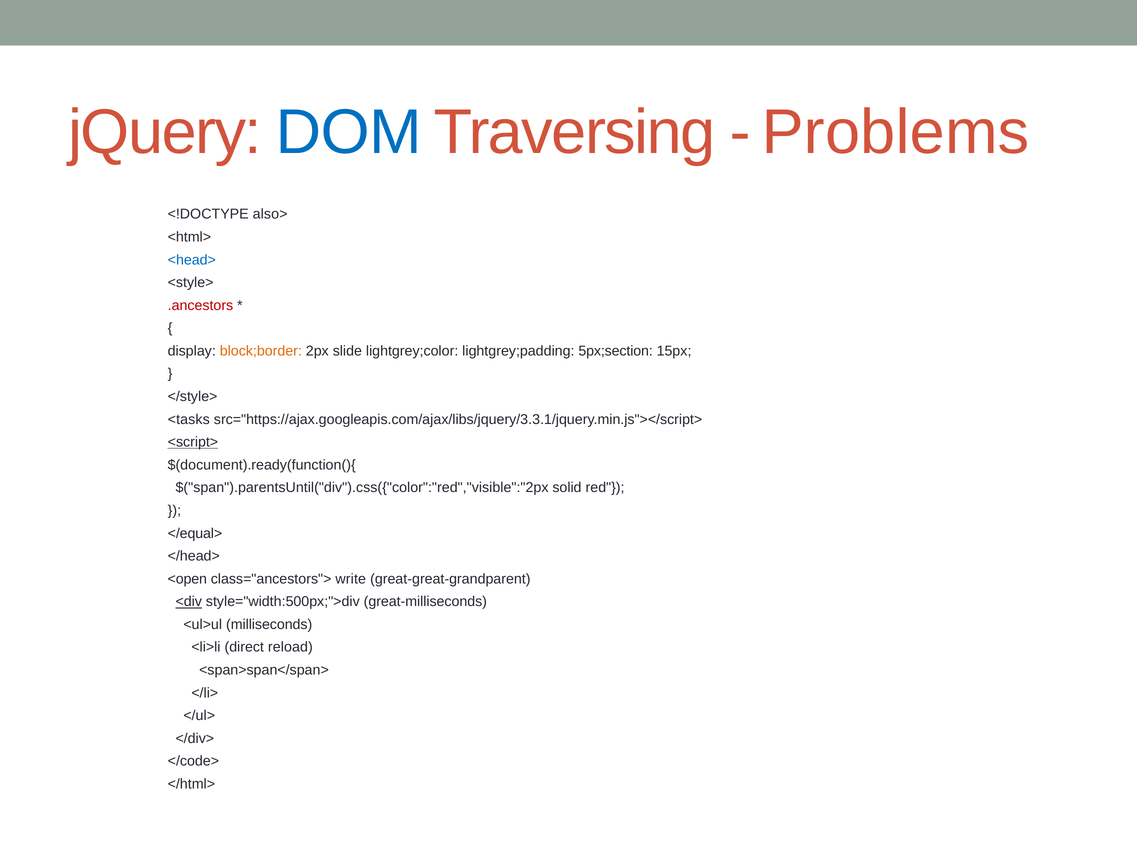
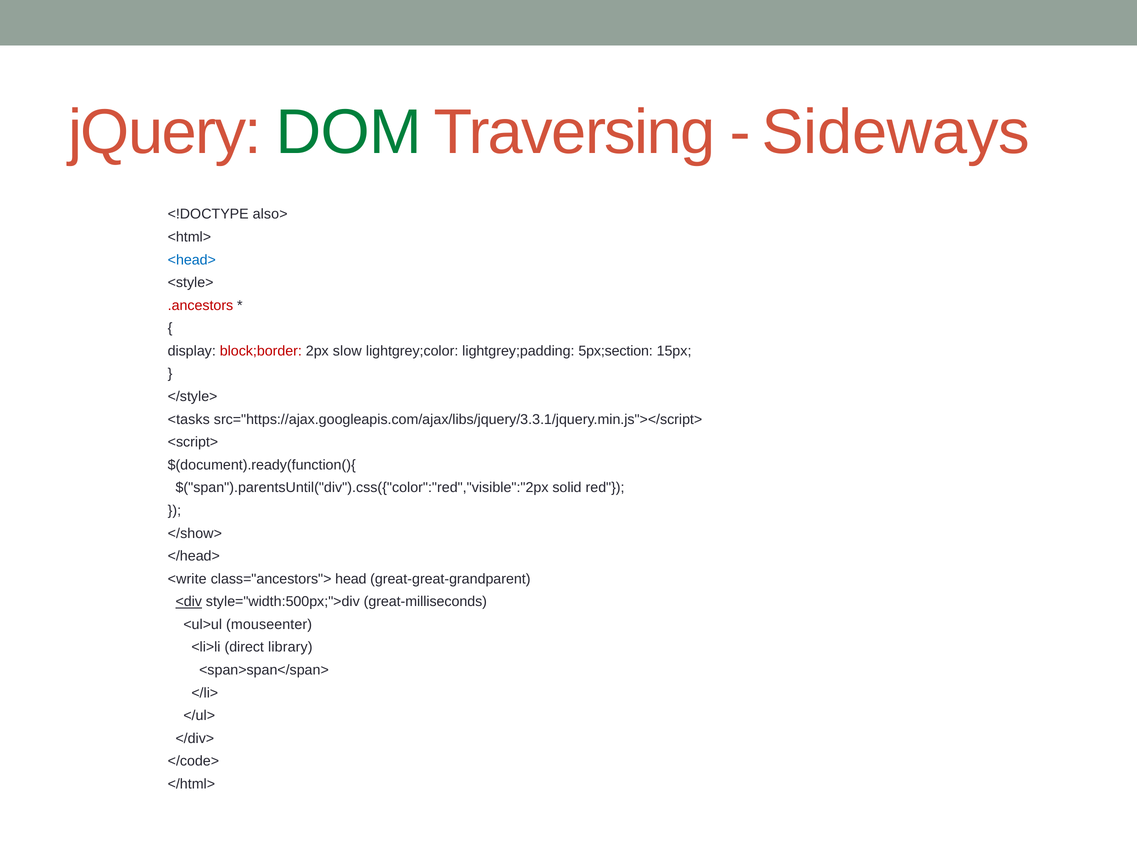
DOM colour: blue -> green
Problems: Problems -> Sideways
block;border colour: orange -> red
slide: slide -> slow
<script> underline: present -> none
</equal>: </equal> -> </show>
<open: <open -> <write
write: write -> head
milliseconds: milliseconds -> mouseenter
reload: reload -> library
